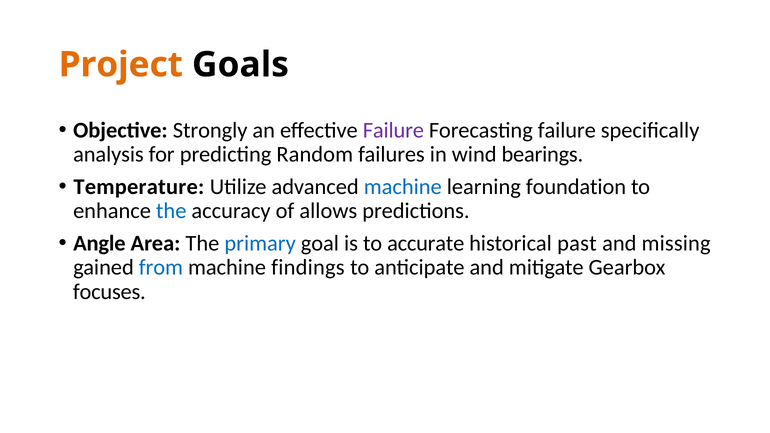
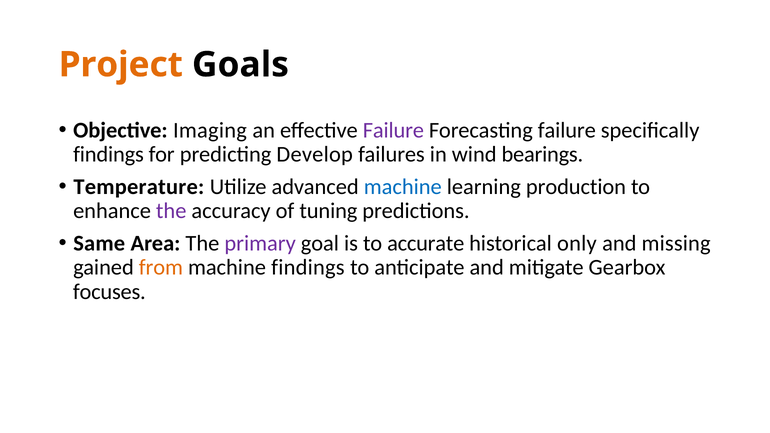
Strongly: Strongly -> Imaging
analysis at (108, 154): analysis -> findings
Random: Random -> Develop
foundation: foundation -> production
the at (171, 211) colour: blue -> purple
allows: allows -> tuning
Angle: Angle -> Same
primary colour: blue -> purple
past: past -> only
from colour: blue -> orange
